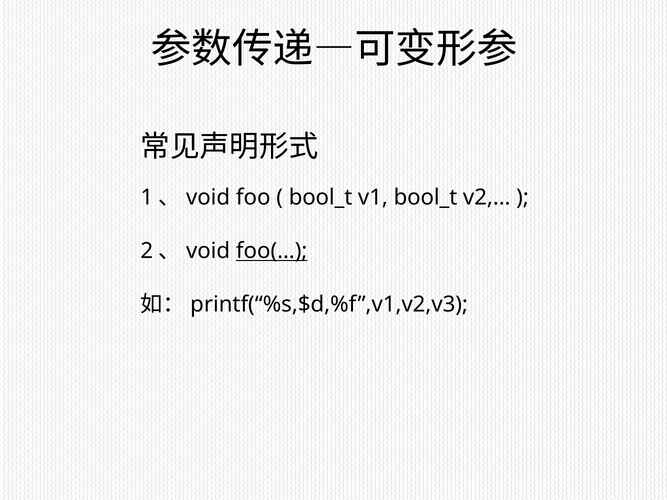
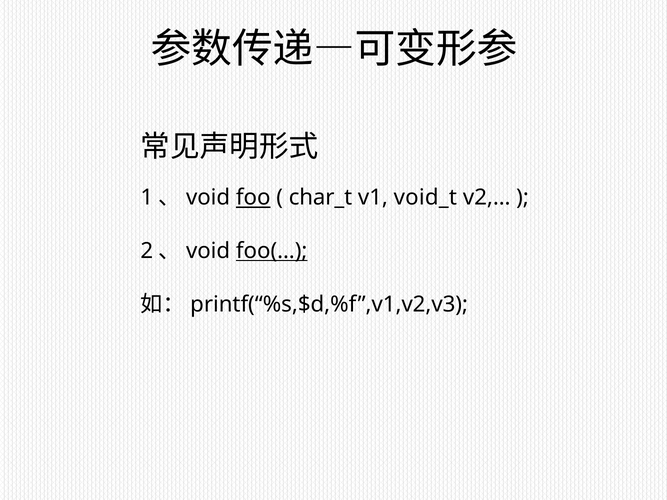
foo underline: none -> present
bool_t at (321, 198): bool_t -> char_t
v1 bool_t: bool_t -> void_t
